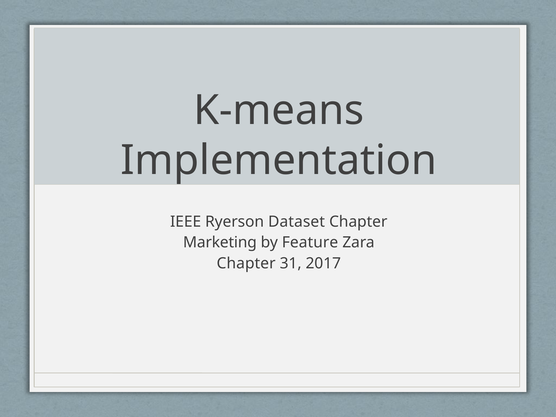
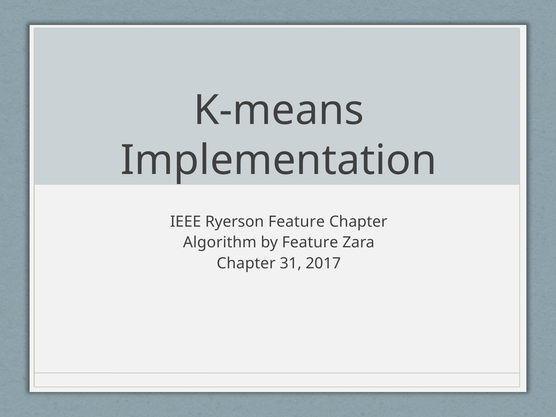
Ryerson Dataset: Dataset -> Feature
Marketing: Marketing -> Algorithm
